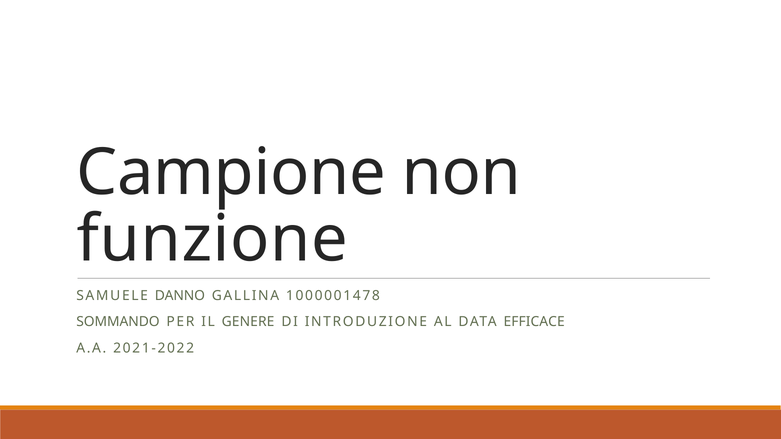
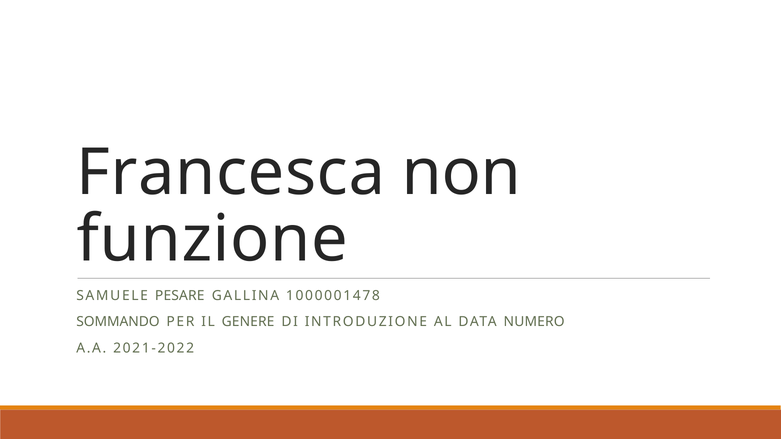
Campione: Campione -> Francesca
DANNO: DANNO -> PESARE
EFFICACE: EFFICACE -> NUMERO
